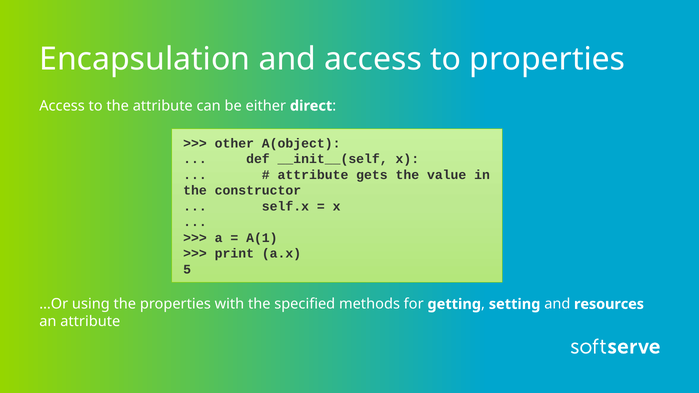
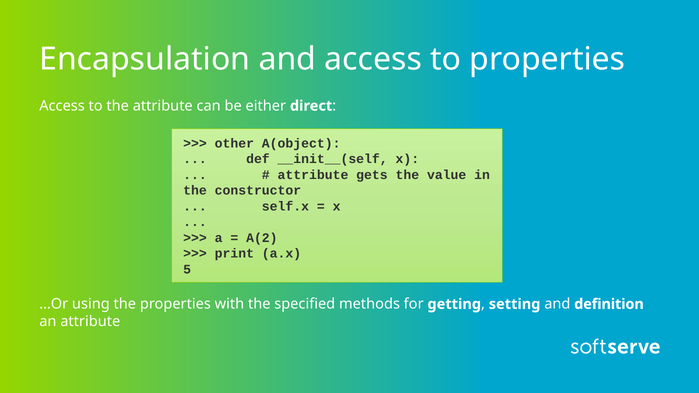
A(1: A(1 -> A(2
resources: resources -> definition
